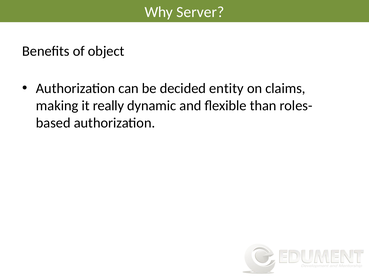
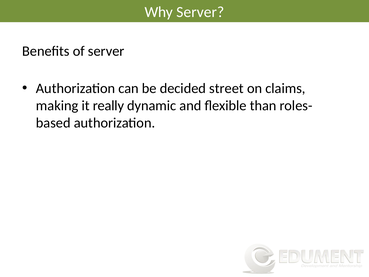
of object: object -> server
entity: entity -> street
